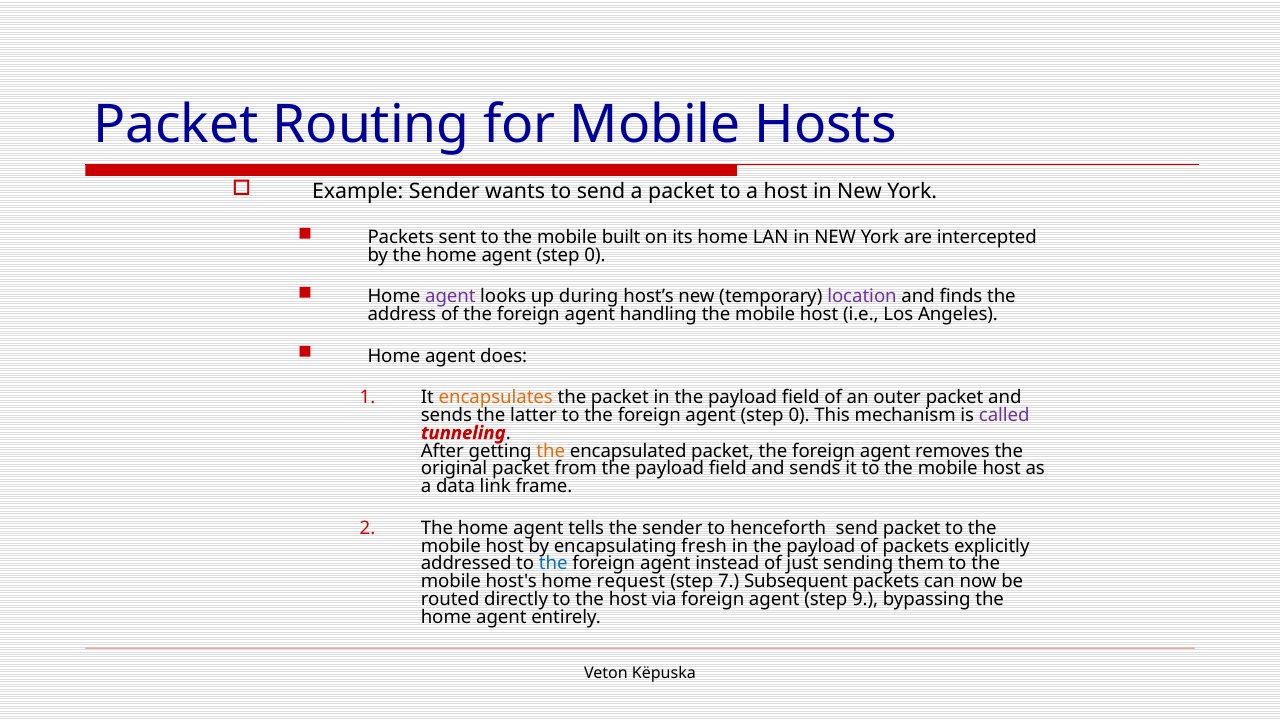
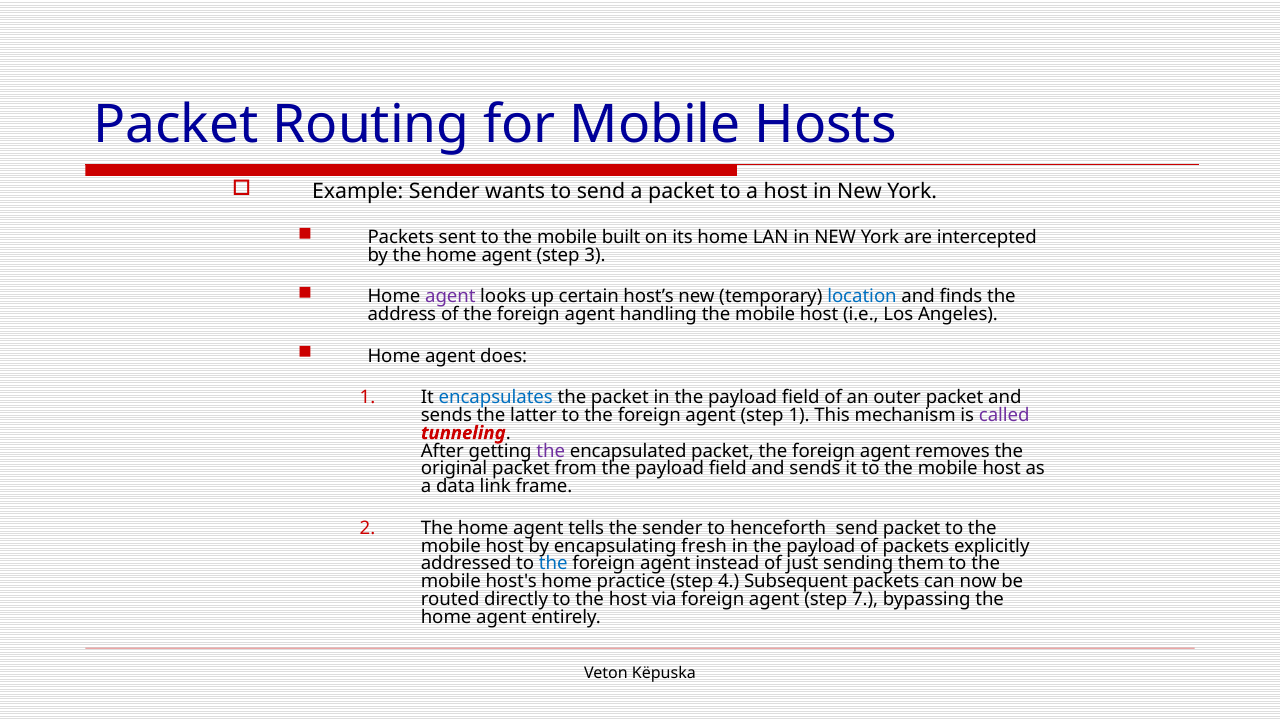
home agent step 0: 0 -> 3
during: during -> certain
location colour: purple -> blue
encapsulates colour: orange -> blue
foreign agent step 0: 0 -> 1
the at (551, 451) colour: orange -> purple
request: request -> practice
7: 7 -> 4
9: 9 -> 7
